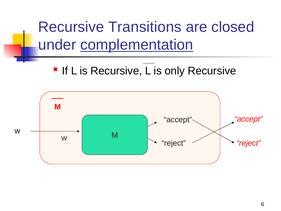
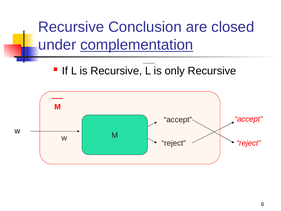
Transitions: Transitions -> Conclusion
